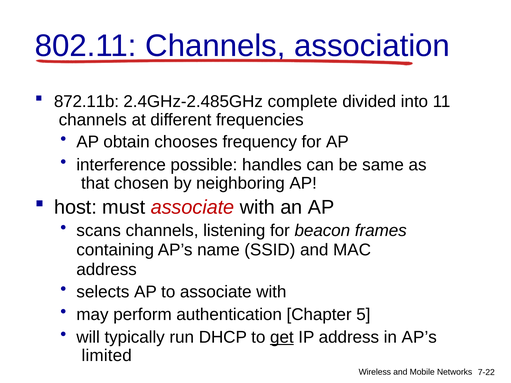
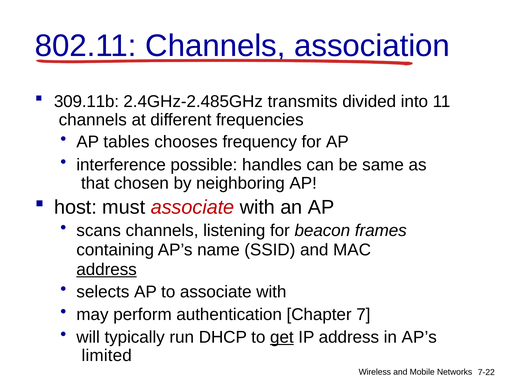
872.11b: 872.11b -> 309.11b
complete: complete -> transmits
obtain: obtain -> tables
address at (107, 270) underline: none -> present
5: 5 -> 7
